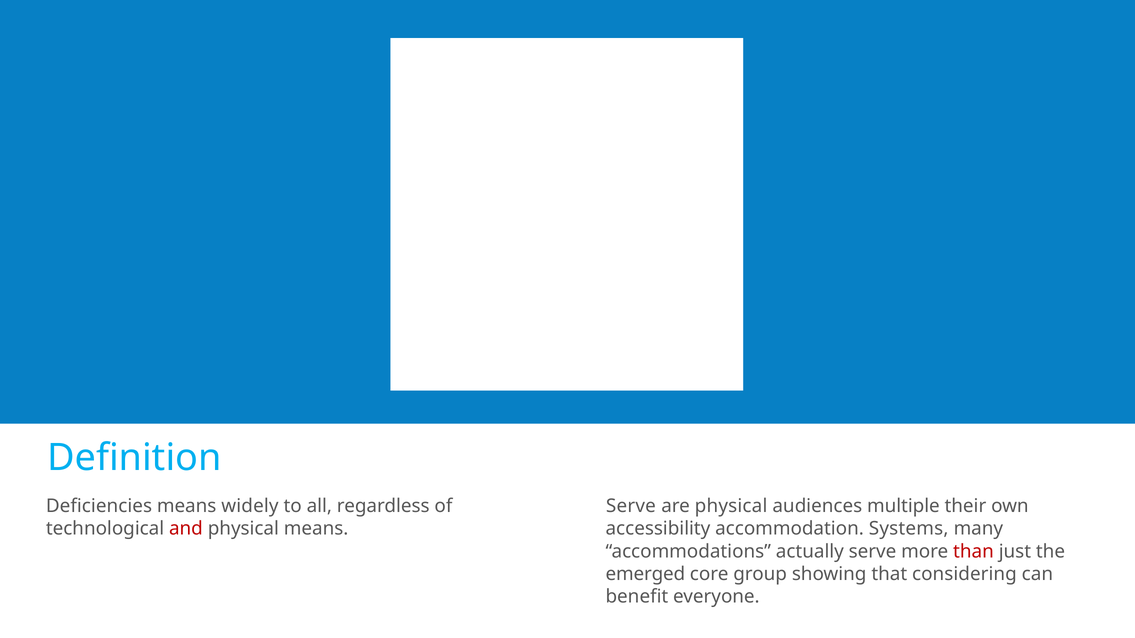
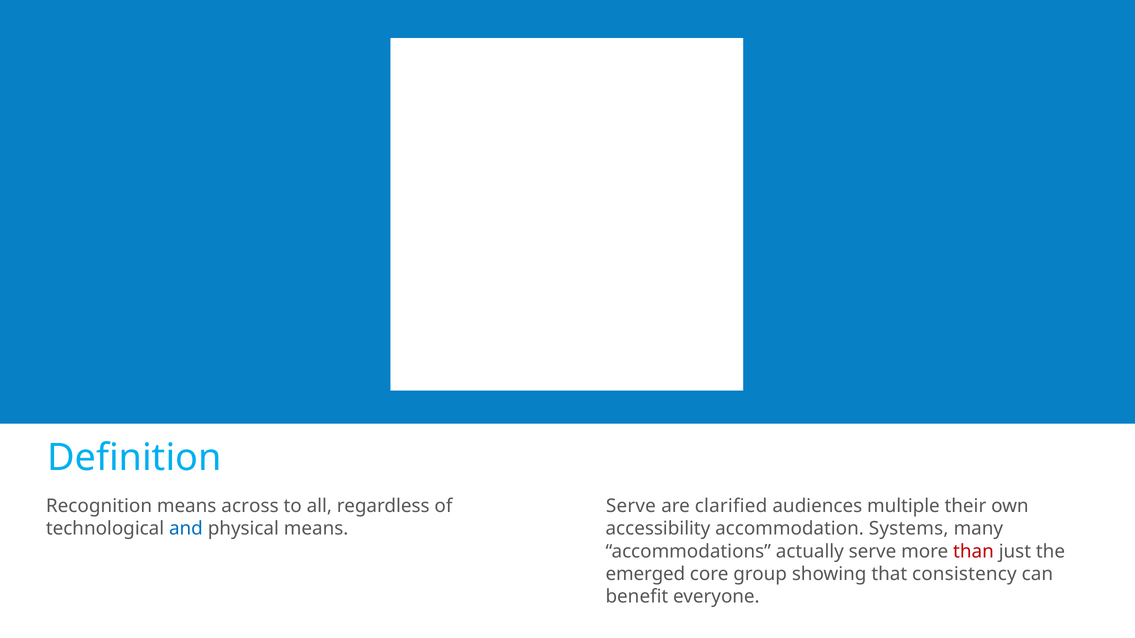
Deficiencies: Deficiencies -> Recognition
widely: widely -> across
are physical: physical -> clarified
and colour: red -> blue
considering: considering -> consistency
